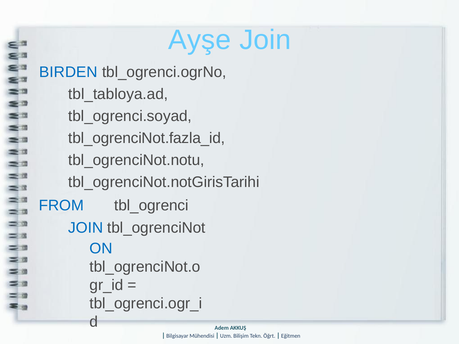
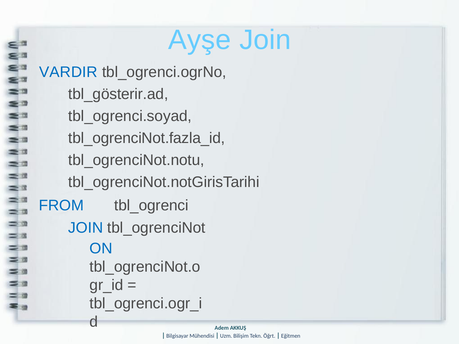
BIRDEN: BIRDEN -> VARDIR
tbl_tabloya.ad: tbl_tabloya.ad -> tbl_gösterir.ad
